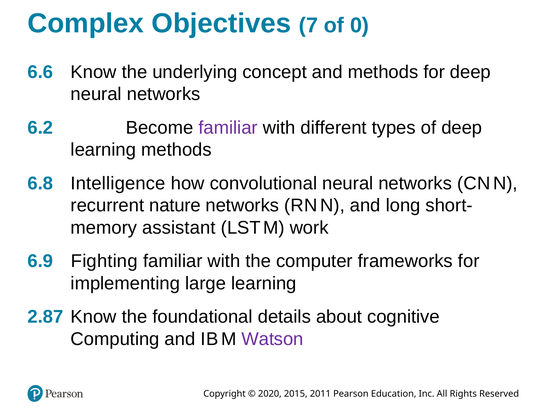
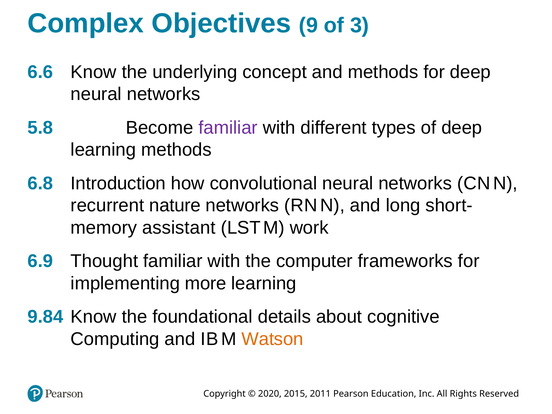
7: 7 -> 9
0: 0 -> 3
6.2: 6.2 -> 5.8
Intelligence: Intelligence -> Introduction
Fighting: Fighting -> Thought
large: large -> more
2.87: 2.87 -> 9.84
Watson colour: purple -> orange
